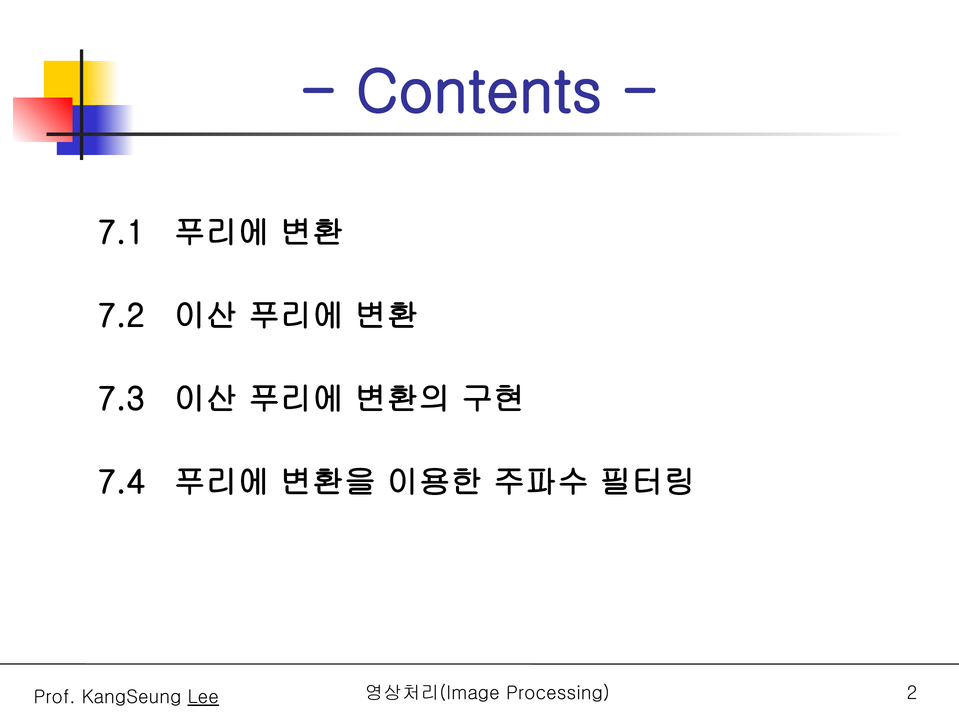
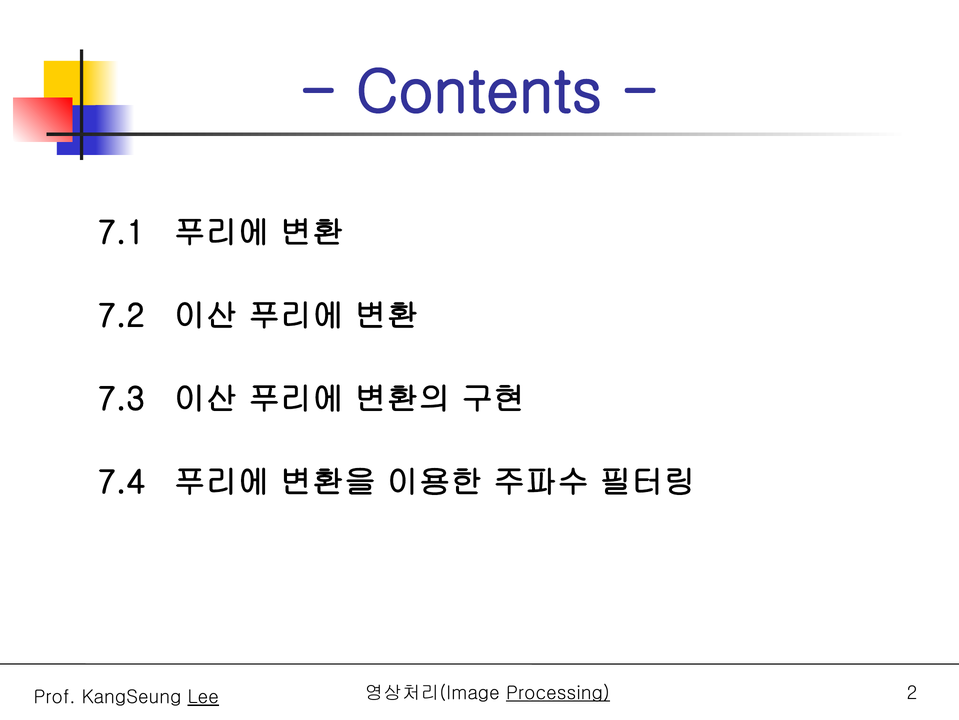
Processing underline: none -> present
